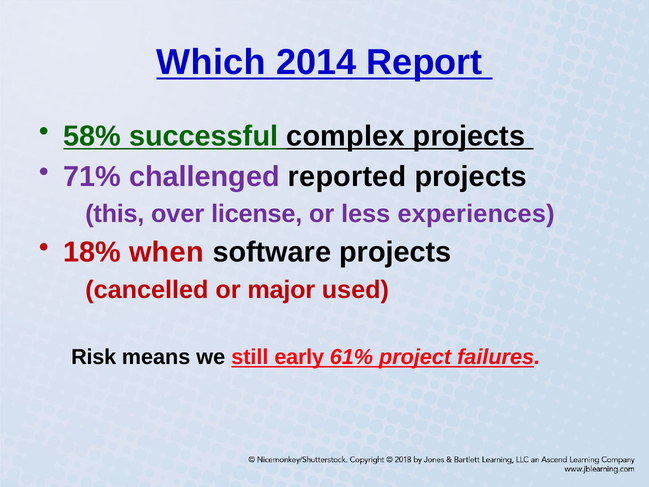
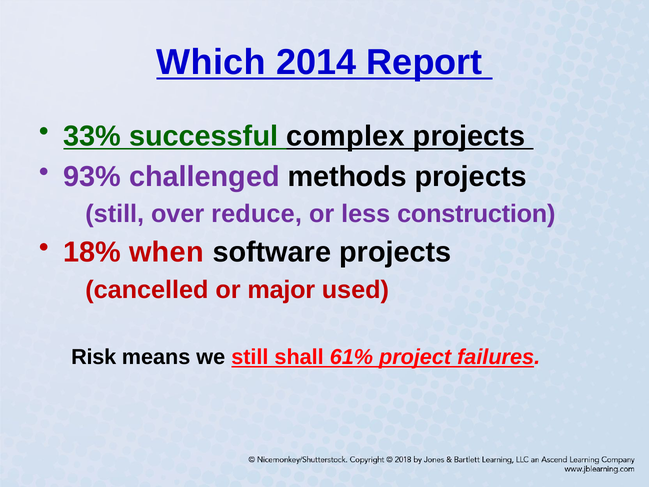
58%: 58% -> 33%
71%: 71% -> 93%
reported: reported -> methods
this at (115, 214): this -> still
license: license -> reduce
experiences: experiences -> construction
early: early -> shall
